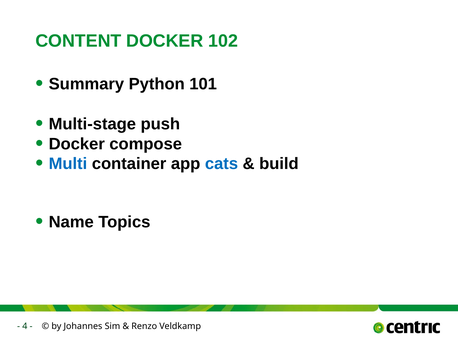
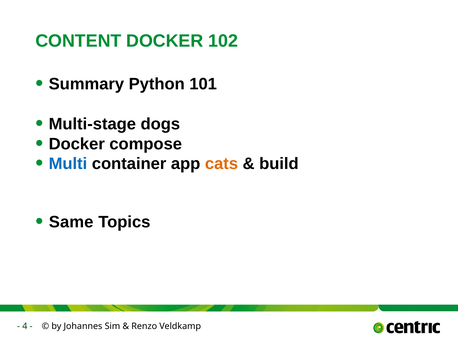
push: push -> dogs
cats colour: blue -> orange
Name: Name -> Same
